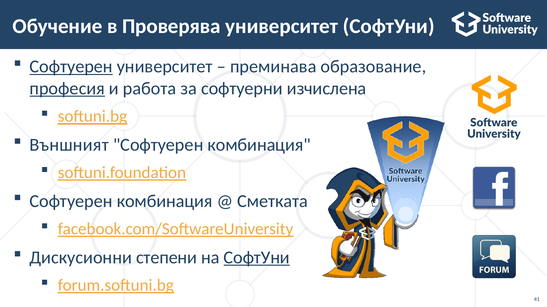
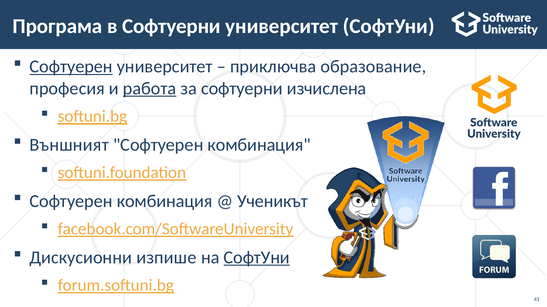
Обучение: Обучение -> Програма
в Проверява: Проверява -> Софтуерни
преминава: преминава -> приключва
професия underline: present -> none
работа underline: none -> present
Сметката: Сметката -> Ученикът
степени: степени -> изпише
